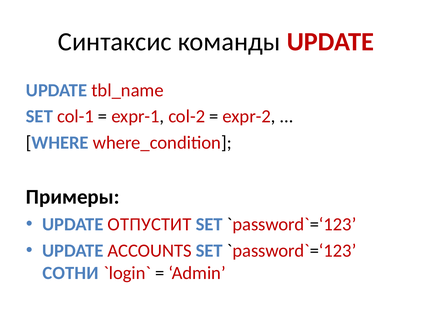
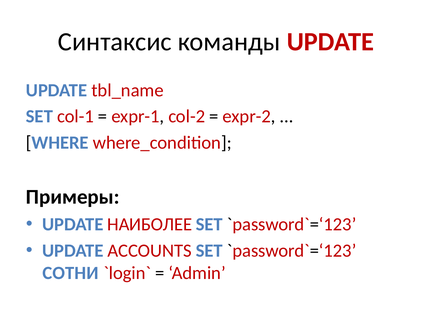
ОТПУСТИТ: ОТПУСТИТ -> НАИБОЛЕЕ
